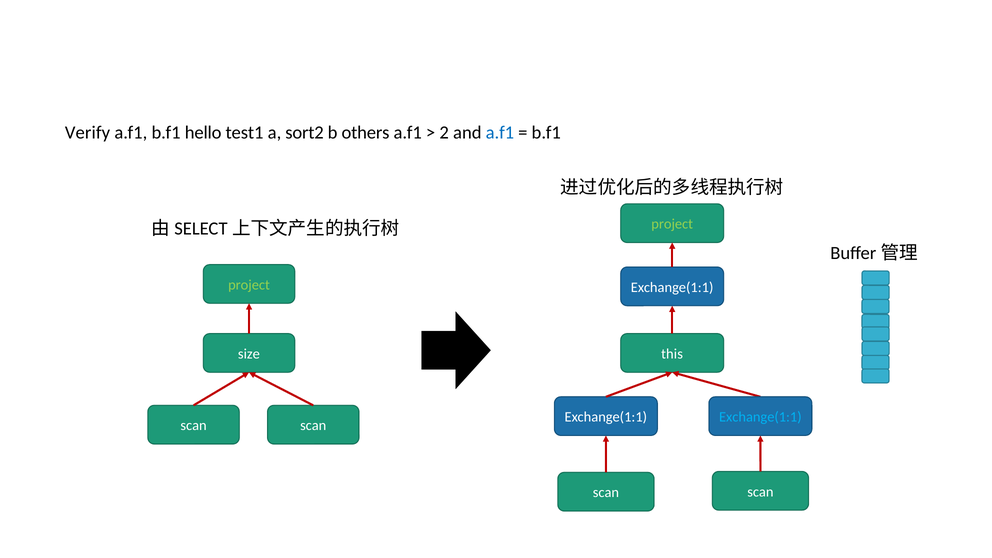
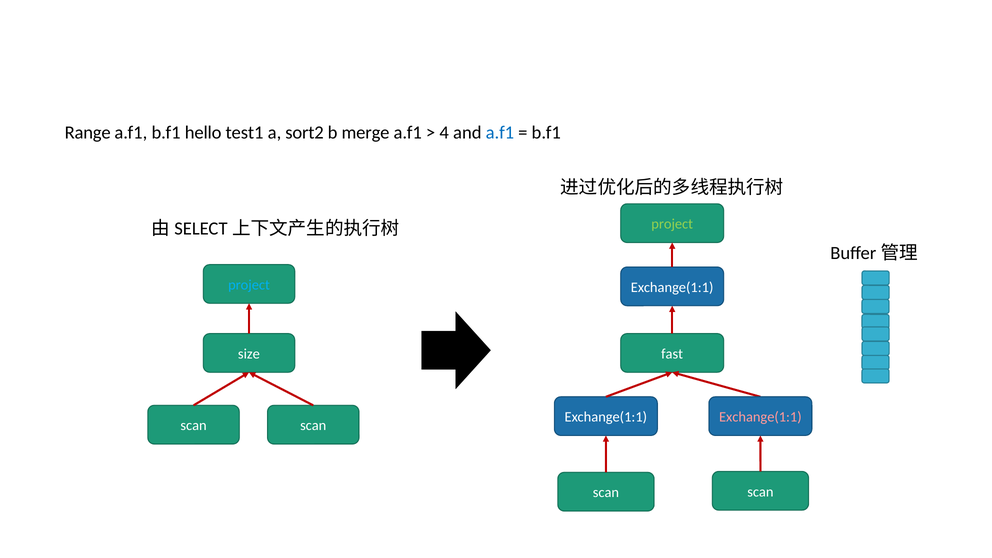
Verify: Verify -> Range
others: others -> merge
2: 2 -> 4
project at (249, 285) colour: light green -> light blue
this: this -> fast
Exchange(1:1 at (760, 417) colour: light blue -> pink
